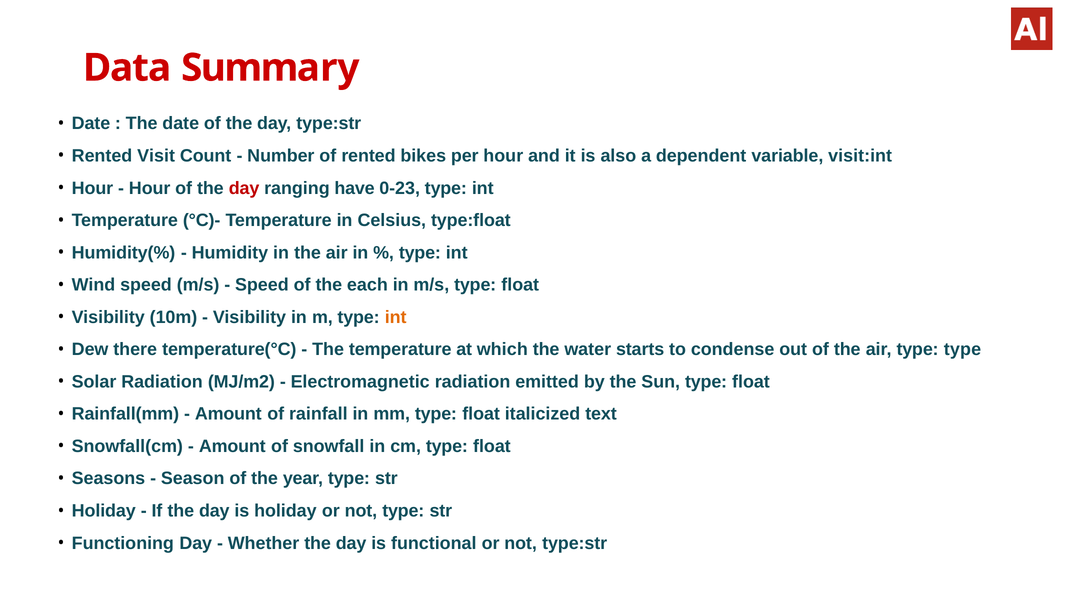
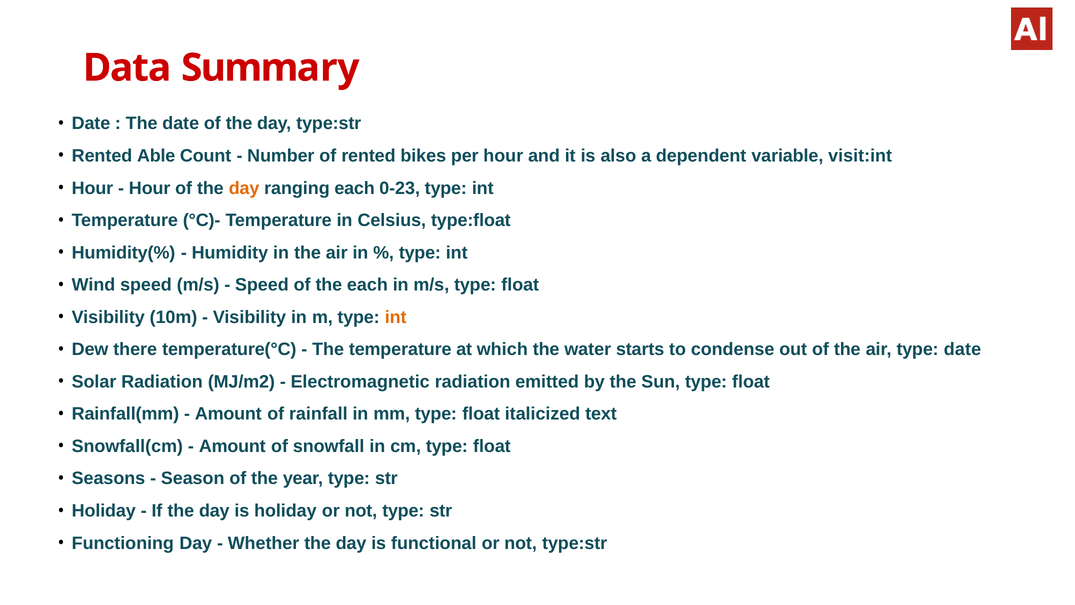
Visit: Visit -> Able
day at (244, 188) colour: red -> orange
ranging have: have -> each
type type: type -> date
